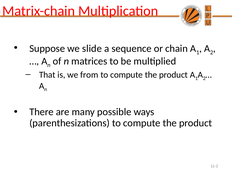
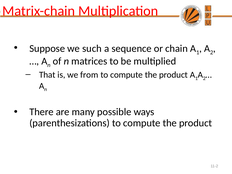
slide: slide -> such
